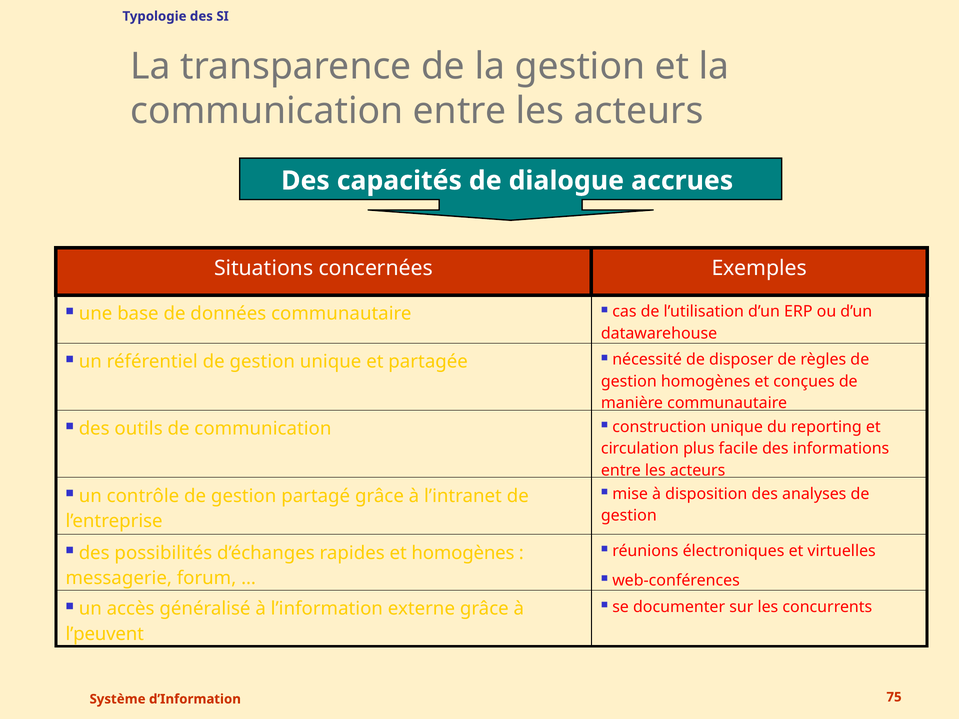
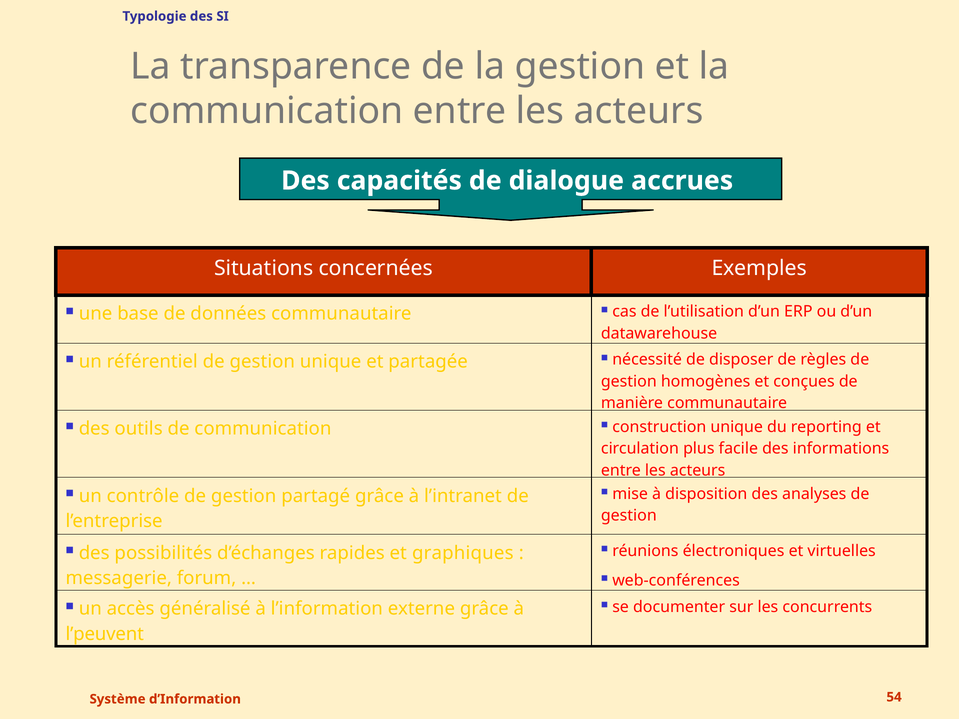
et homogènes: homogènes -> graphiques
75: 75 -> 54
